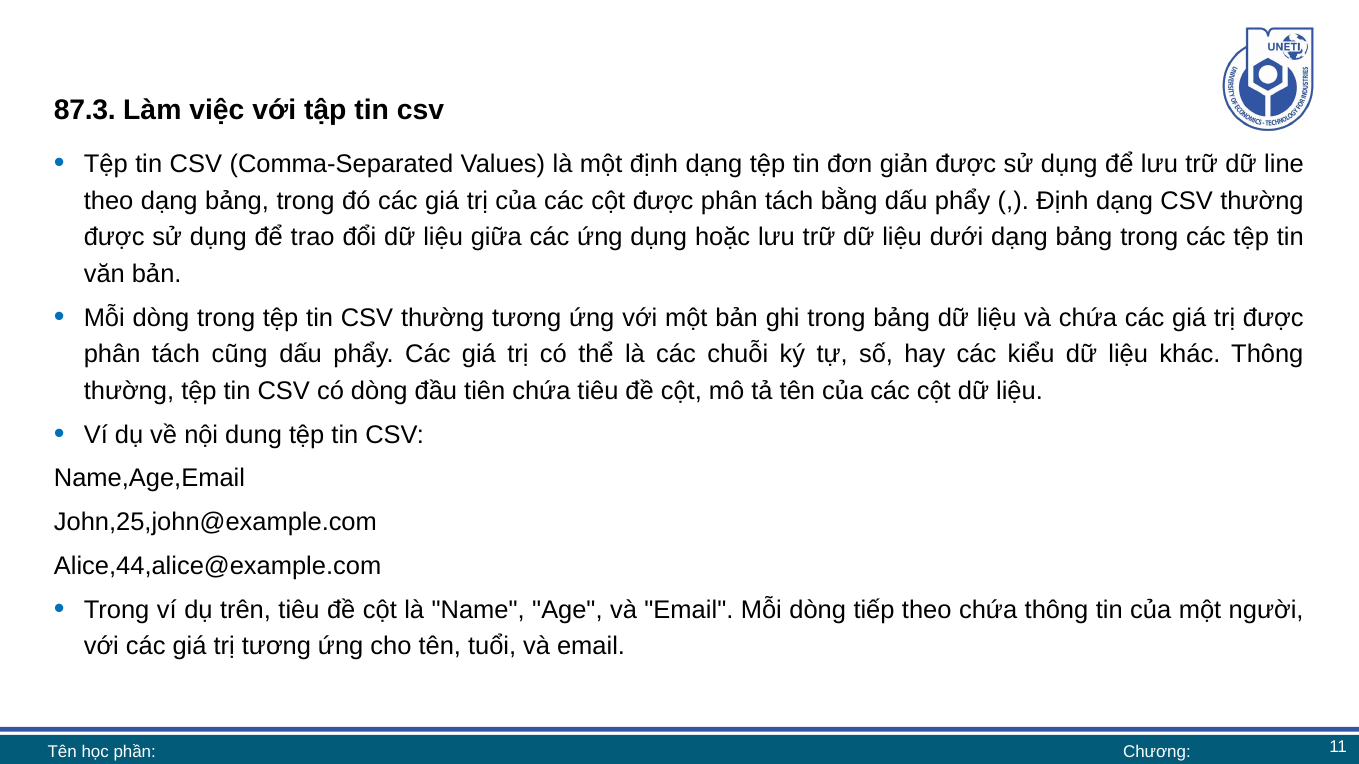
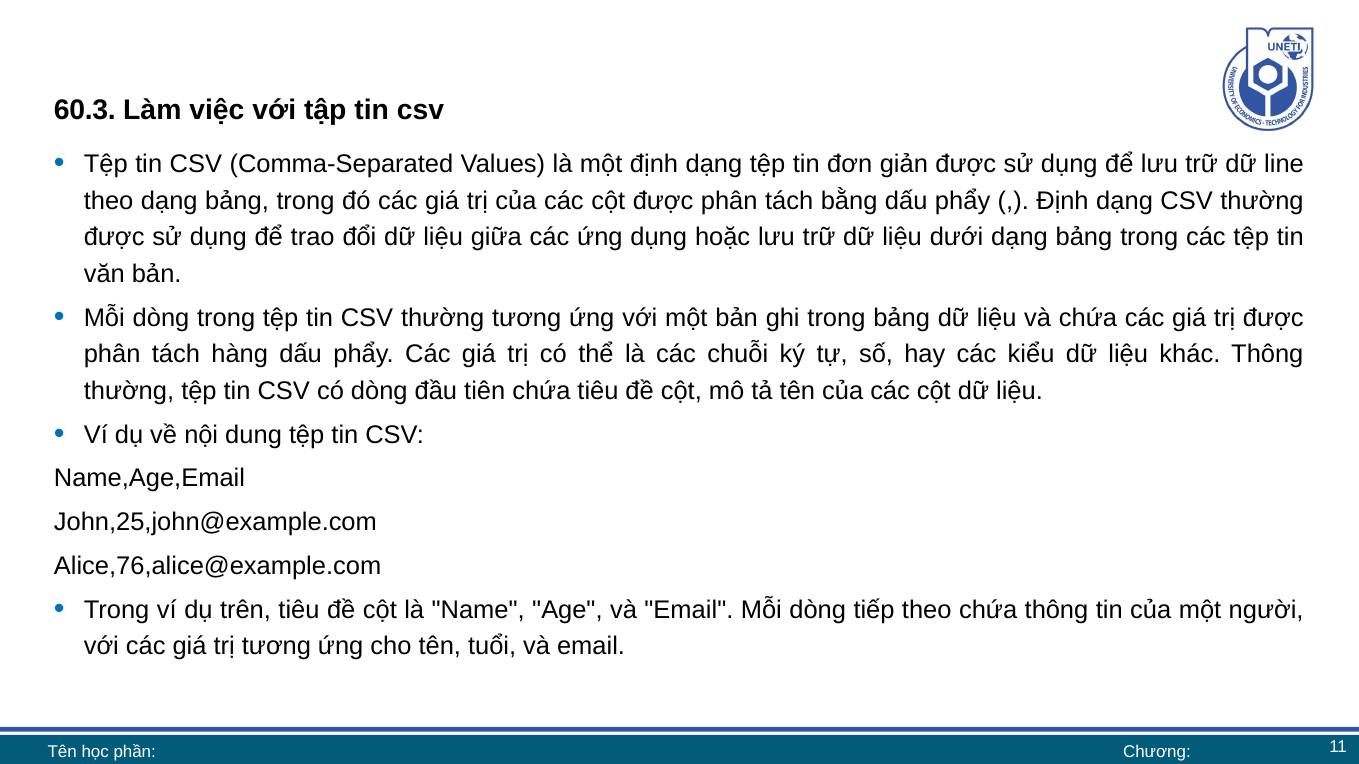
87.3: 87.3 -> 60.3
cũng: cũng -> hàng
Alice,44,alice@example.com: Alice,44,alice@example.com -> Alice,76,alice@example.com
